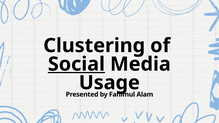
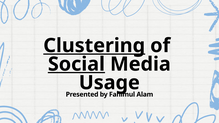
Clustering underline: none -> present
